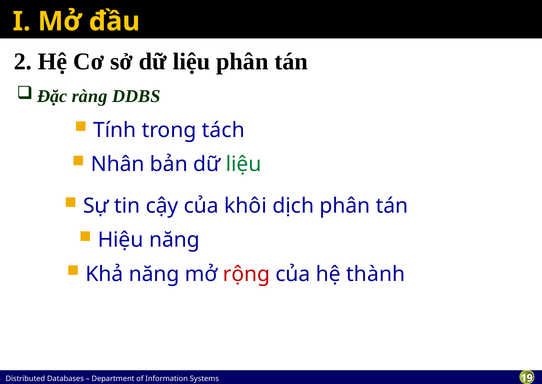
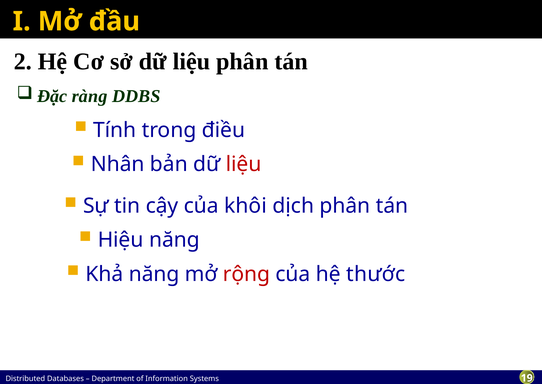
tách: tách -> điều
liệu at (244, 164) colour: green -> red
thành: thành -> thước
